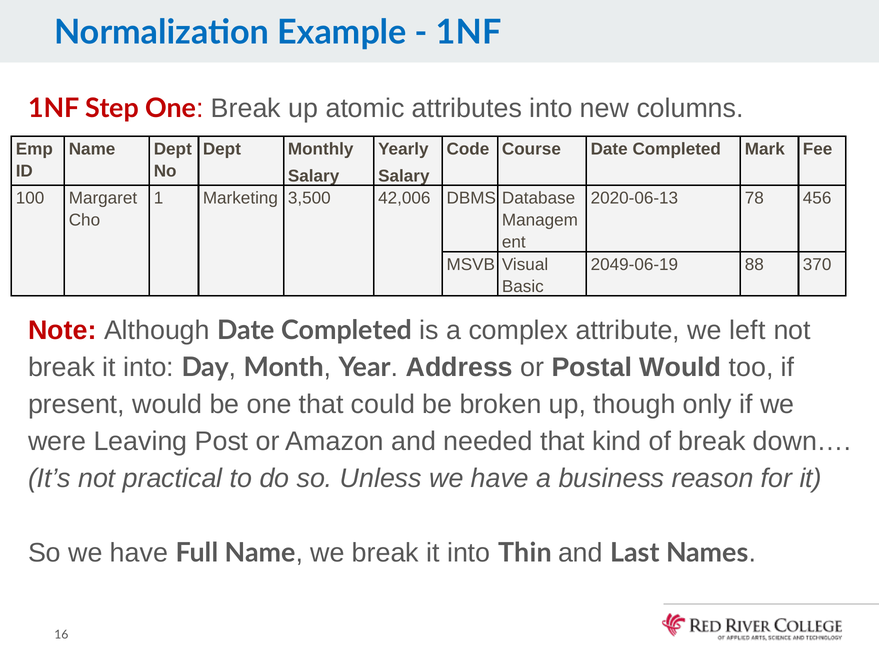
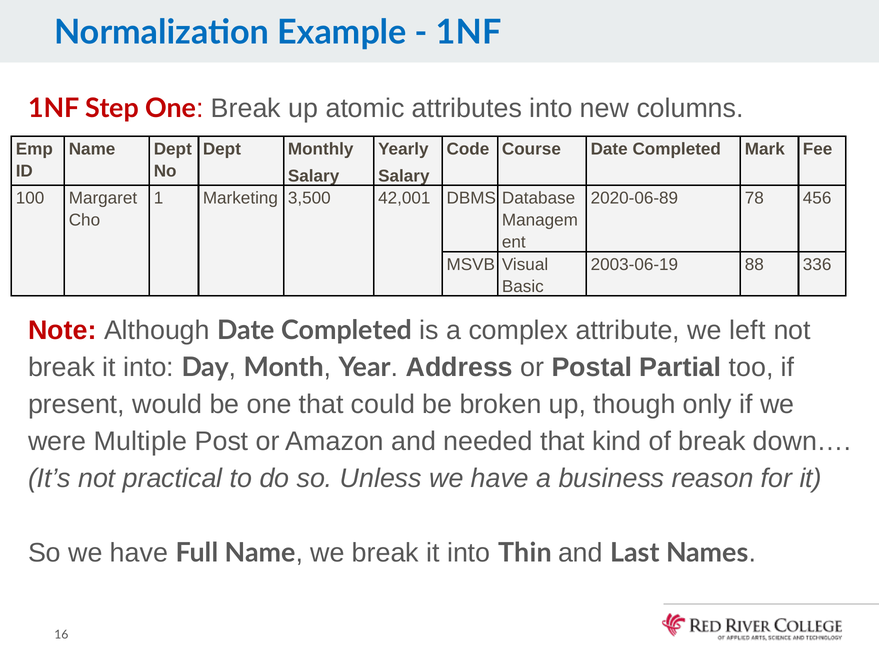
42,006: 42,006 -> 42,001
2020-06-13: 2020-06-13 -> 2020-06-89
2049-06-19: 2049-06-19 -> 2003-06-19
370: 370 -> 336
Postal Would: Would -> Partial
Leaving: Leaving -> Multiple
